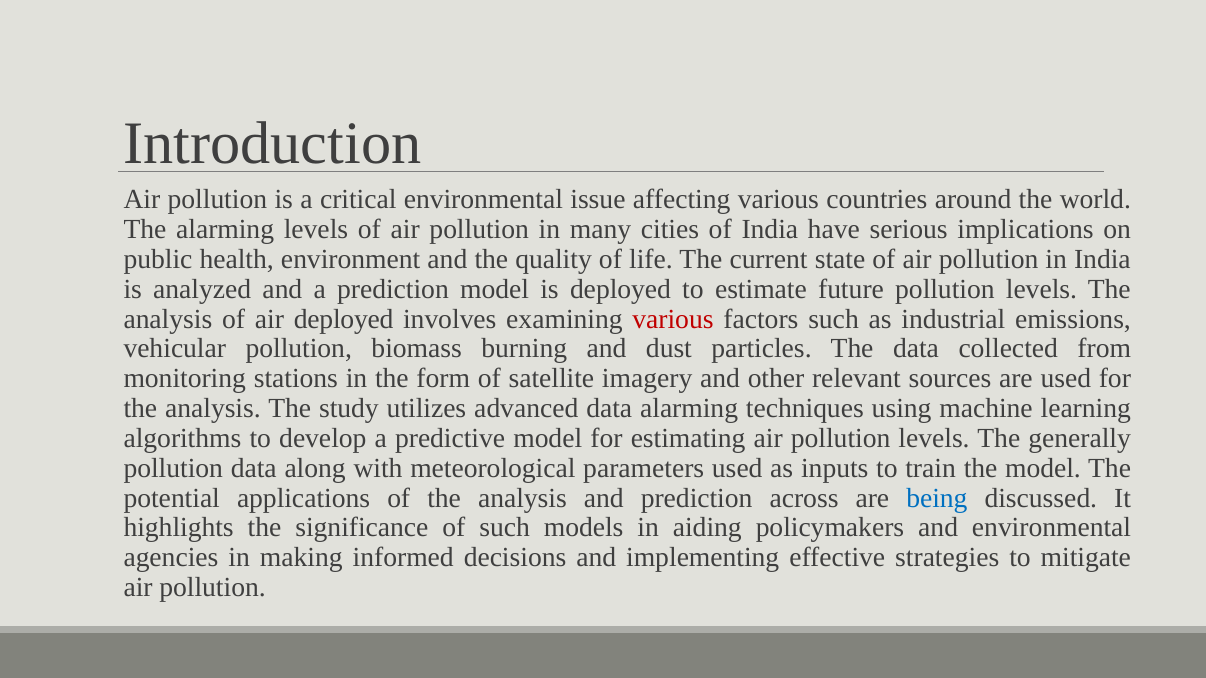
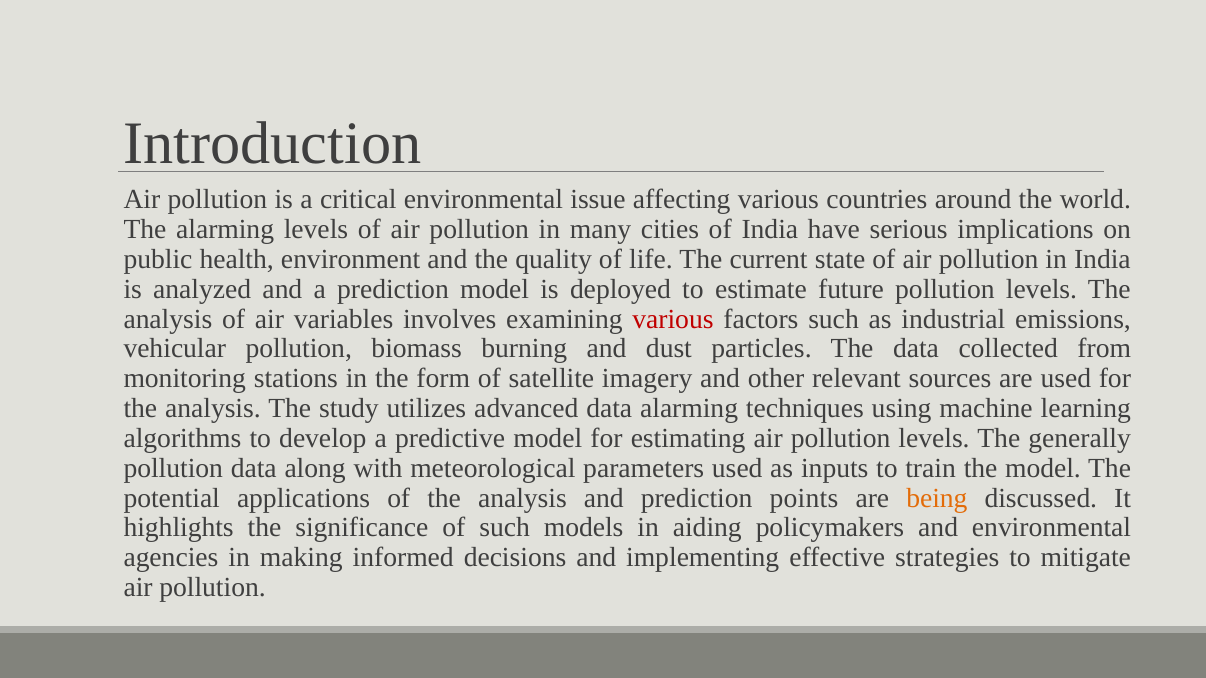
air deployed: deployed -> variables
across: across -> points
being colour: blue -> orange
